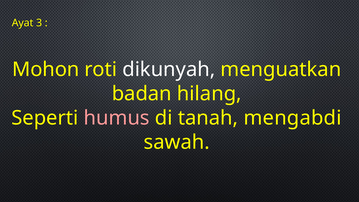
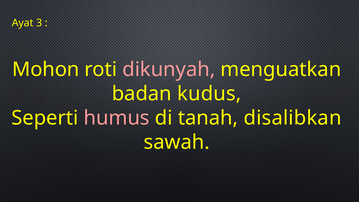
dikunyah colour: white -> pink
hilang: hilang -> kudus
mengabdi: mengabdi -> disalibkan
